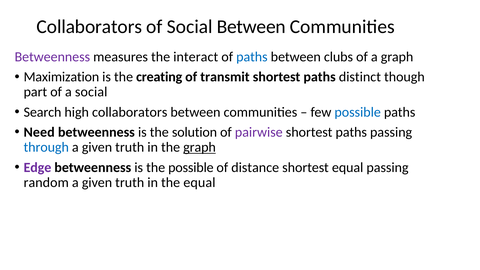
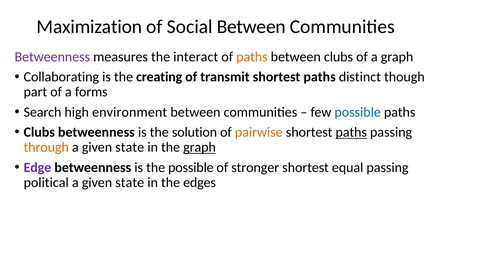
Collaborators at (89, 27): Collaborators -> Maximization
paths at (252, 57) colour: blue -> orange
Maximization: Maximization -> Collaborating
a social: social -> forms
high collaborators: collaborators -> environment
Need at (39, 132): Need -> Clubs
pairwise colour: purple -> orange
paths at (351, 132) underline: none -> present
through colour: blue -> orange
truth at (130, 147): truth -> state
distance: distance -> stronger
random: random -> political
truth at (130, 183): truth -> state
the equal: equal -> edges
